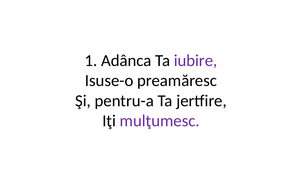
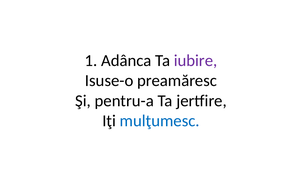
mulţumesc colour: purple -> blue
